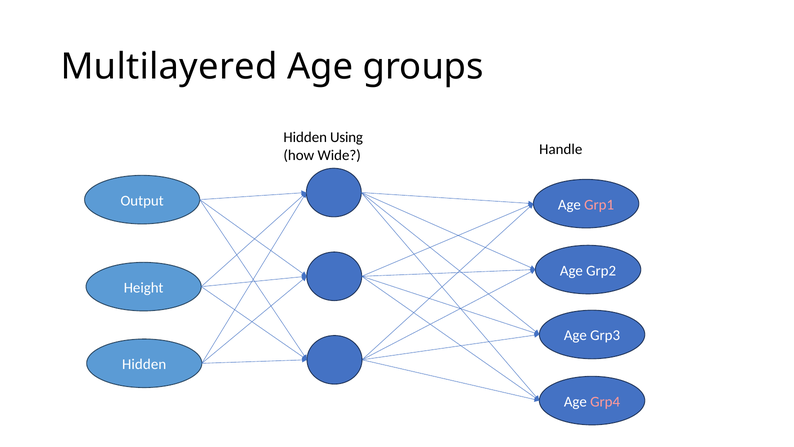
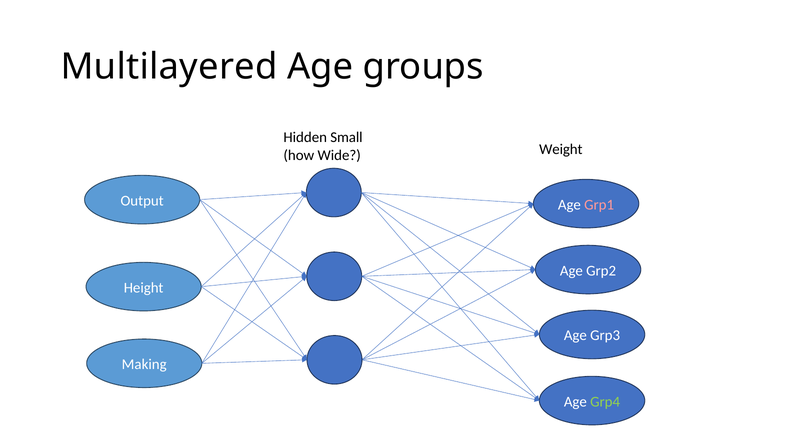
Using: Using -> Small
Handle: Handle -> Weight
Hidden at (144, 364): Hidden -> Making
Grp4 colour: pink -> light green
